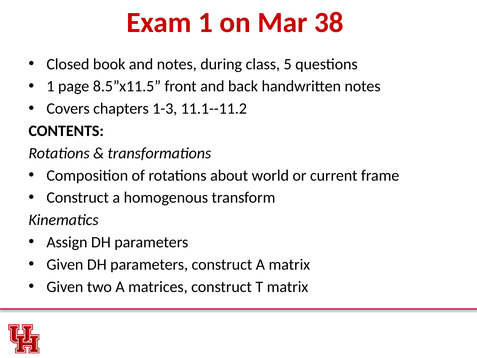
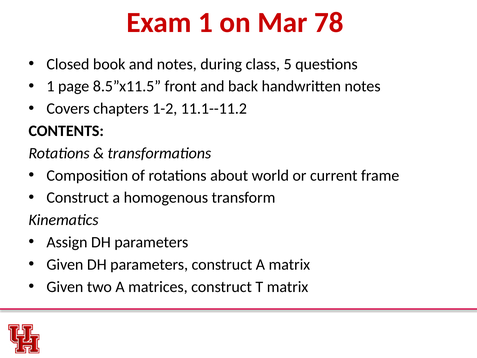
38: 38 -> 78
1-3: 1-3 -> 1-2
